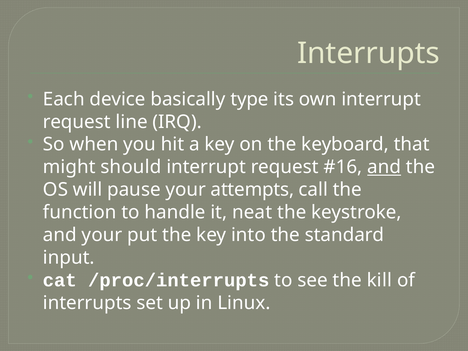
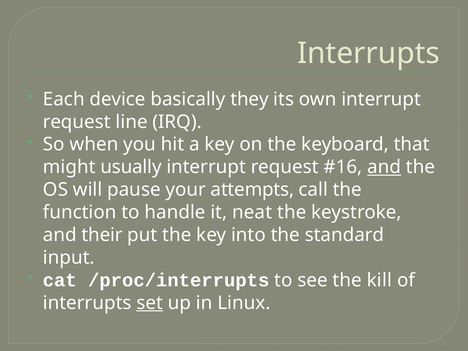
type: type -> they
should: should -> usually
and your: your -> their
set underline: none -> present
